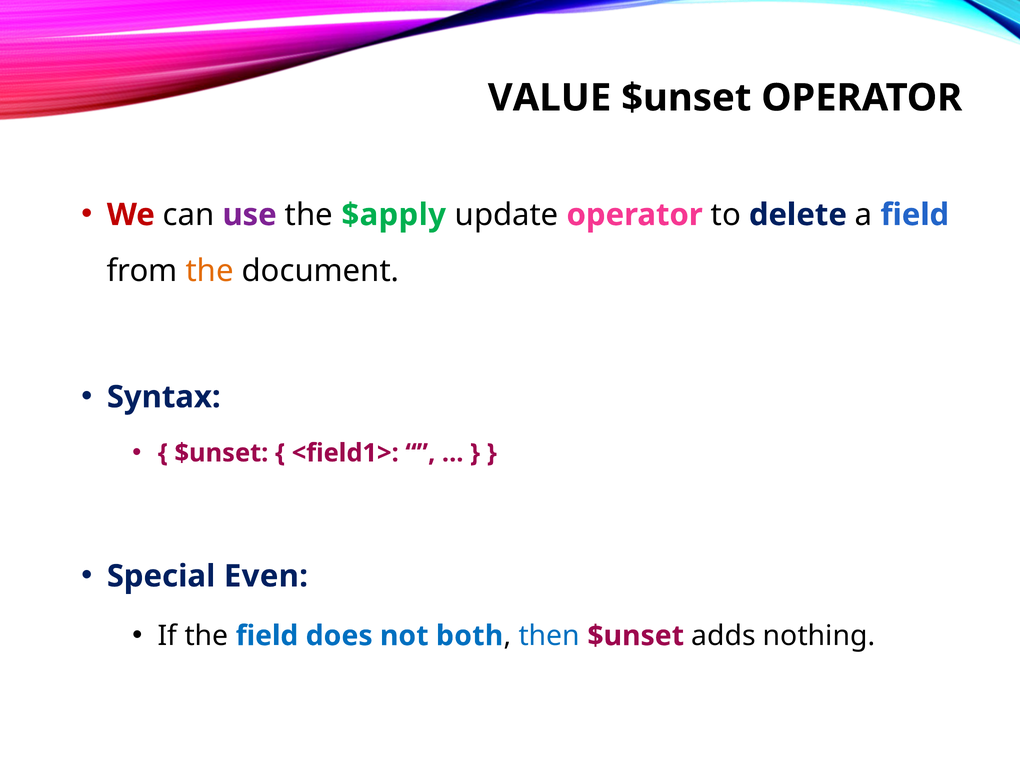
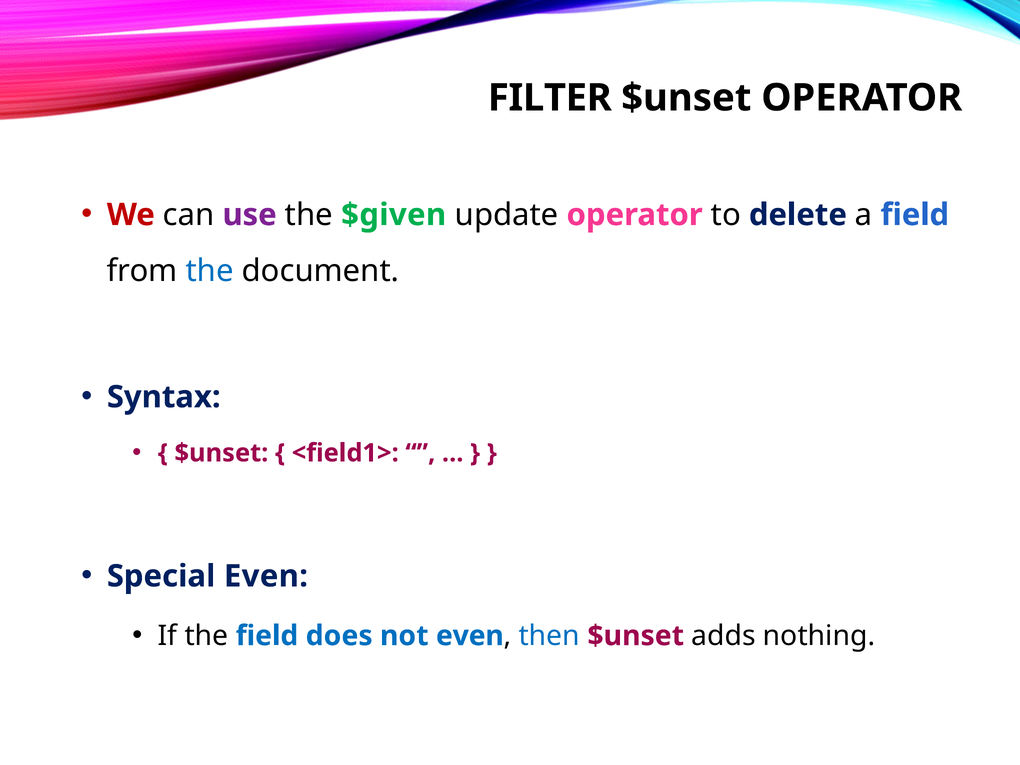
VALUE: VALUE -> FILTER
$apply: $apply -> $given
the at (210, 271) colour: orange -> blue
not both: both -> even
